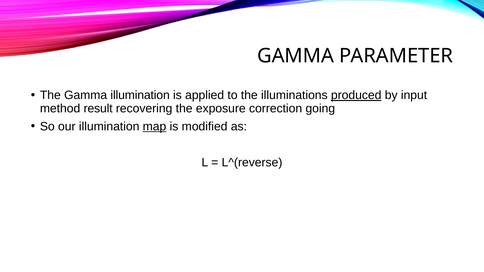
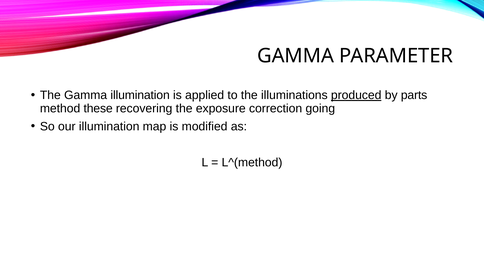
input: input -> parts
result: result -> these
map underline: present -> none
L^(reverse: L^(reverse -> L^(method
